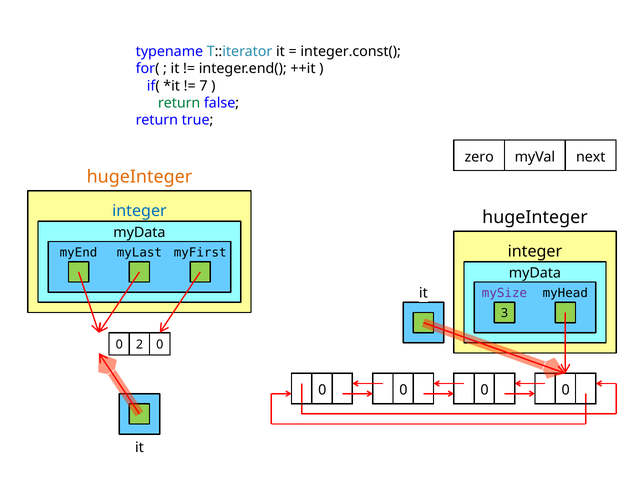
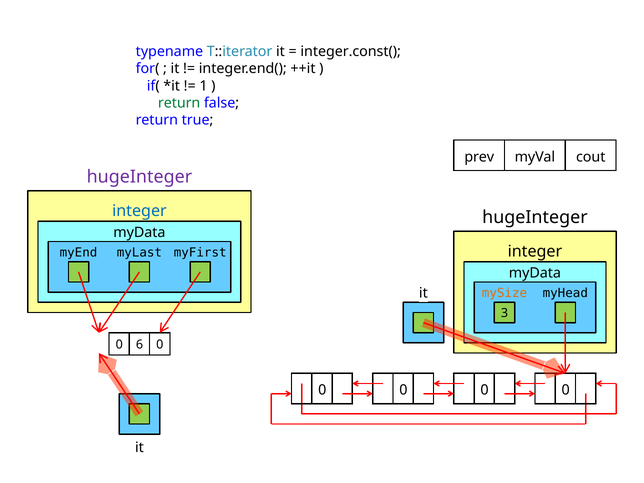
7: 7 -> 1
zero: zero -> prev
next: next -> cout
hugeInteger at (139, 177) colour: orange -> purple
mySize colour: purple -> orange
2: 2 -> 6
